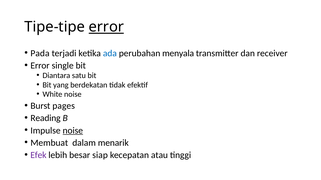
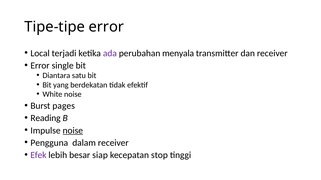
error at (106, 27) underline: present -> none
Pada: Pada -> Local
ada colour: blue -> purple
Membuat: Membuat -> Pengguna
dalam menarik: menarik -> receiver
atau: atau -> stop
